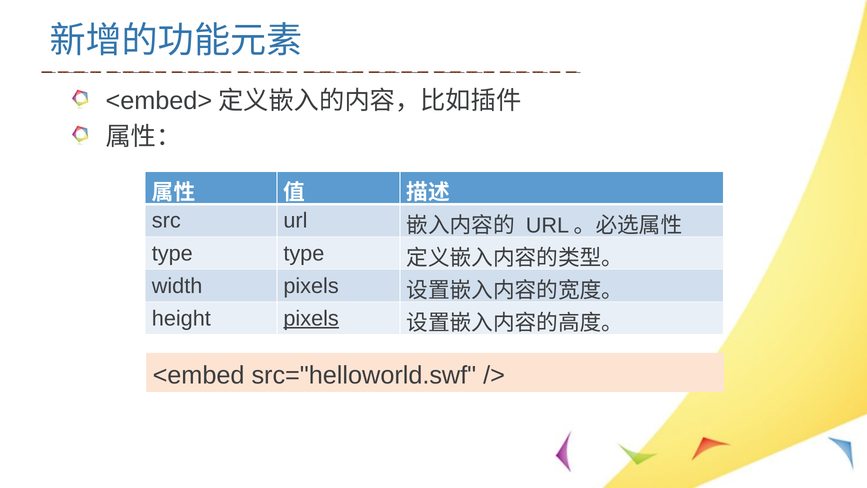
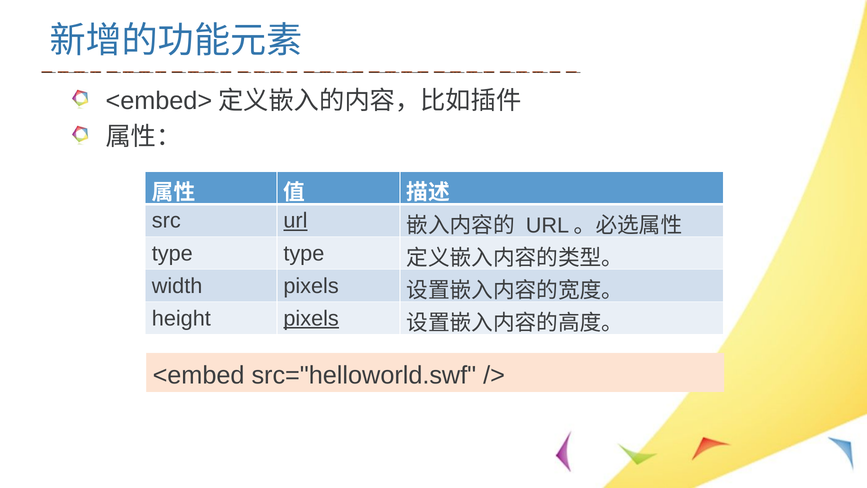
url underline: none -> present
